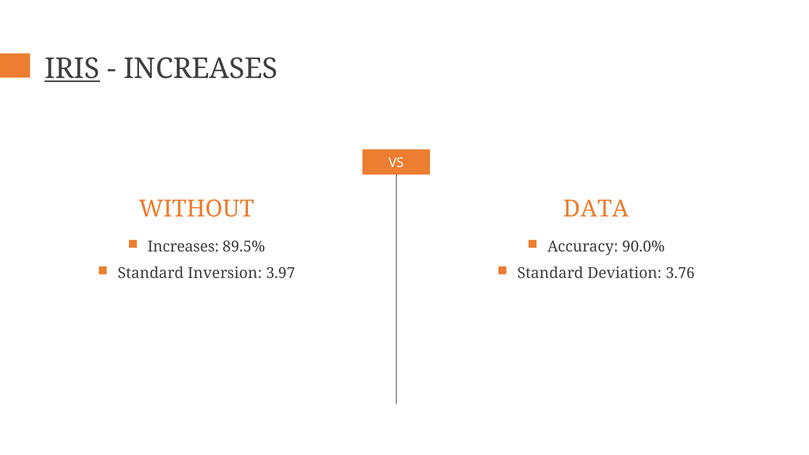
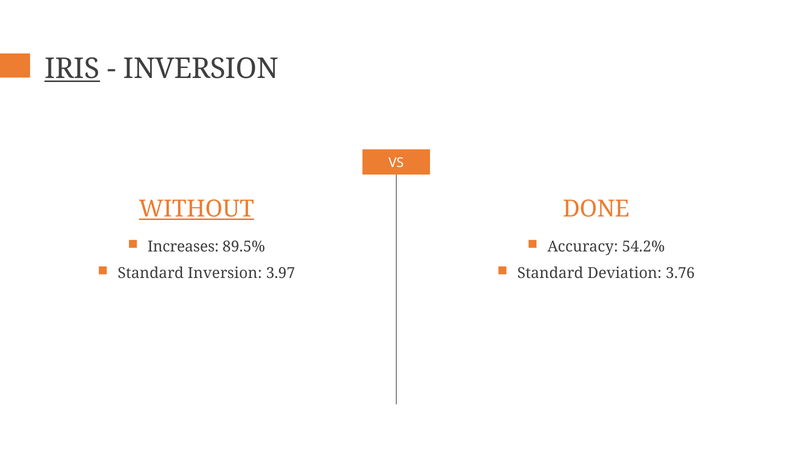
INCREASES at (201, 69): INCREASES -> INVERSION
DATA: DATA -> DONE
WITHOUT underline: none -> present
90.0%: 90.0% -> 54.2%
